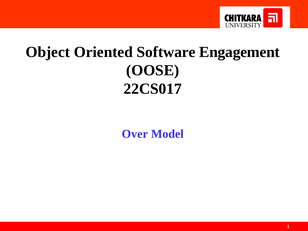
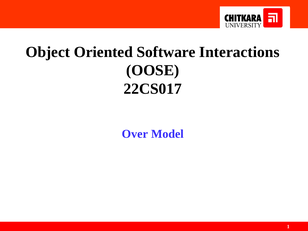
Engagement: Engagement -> Interactions
